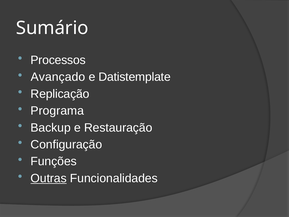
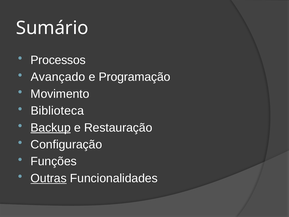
Datistemplate: Datistemplate -> Programação
Replicação: Replicação -> Movimento
Programa: Programa -> Biblioteca
Backup underline: none -> present
